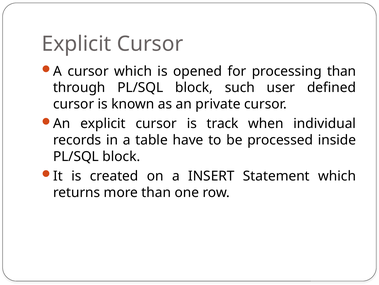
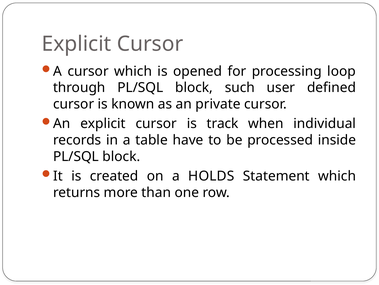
processing than: than -> loop
INSERT: INSERT -> HOLDS
